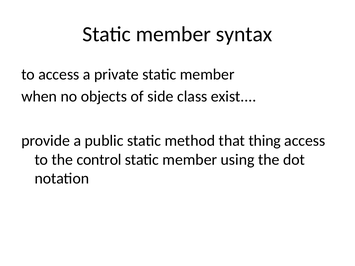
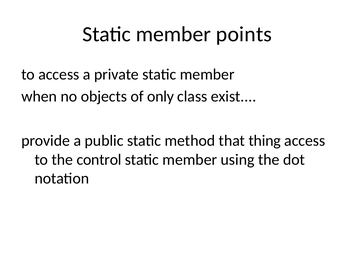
syntax: syntax -> points
side: side -> only
